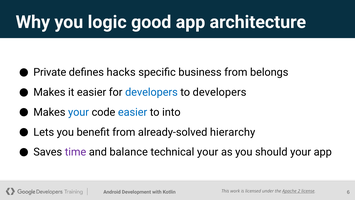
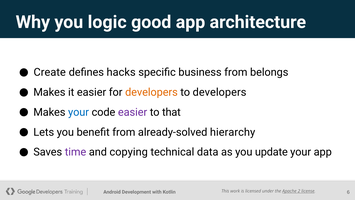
Private: Private -> Create
developers at (151, 92) colour: blue -> orange
easier at (133, 112) colour: blue -> purple
into: into -> that
balance: balance -> copying
technical your: your -> data
should: should -> update
